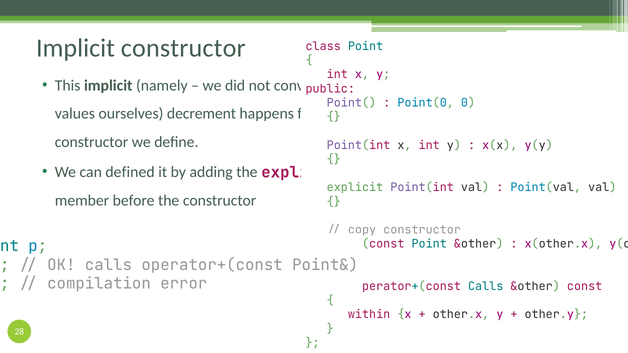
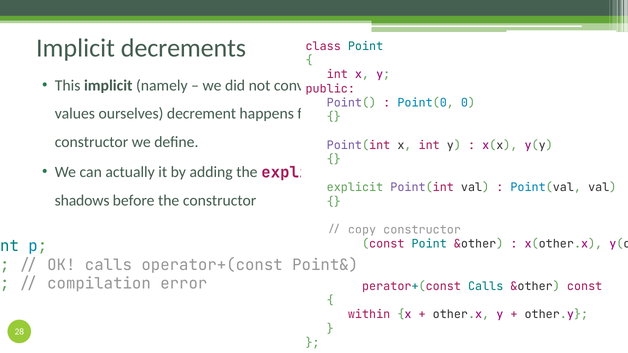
Implicit constructor: constructor -> decrements
defined: defined -> actually
member: member -> shadows
